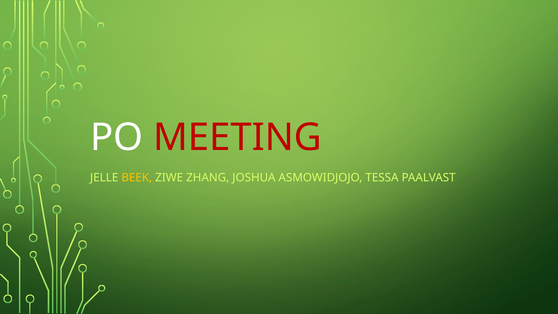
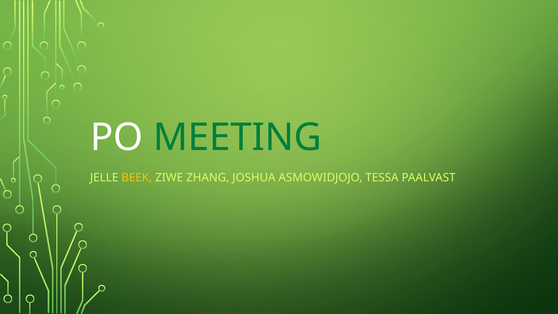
MEETING colour: red -> green
